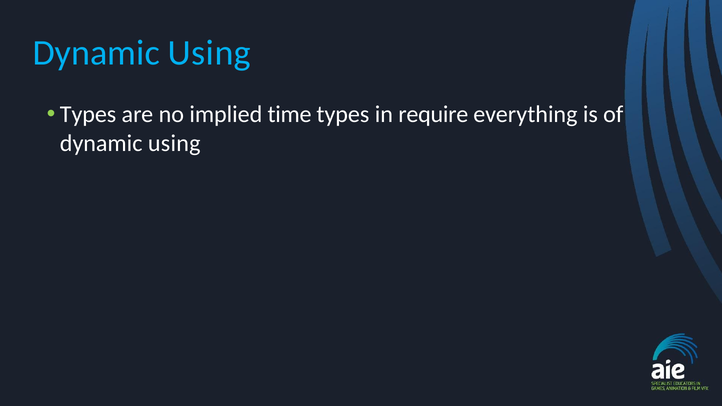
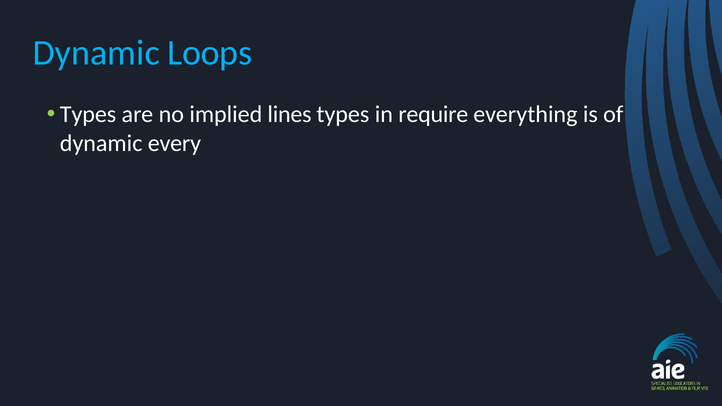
Using at (209, 53): Using -> Loops
time: time -> lines
using at (174, 143): using -> every
